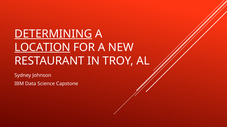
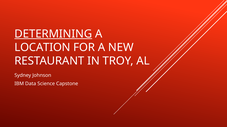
LOCATION underline: present -> none
